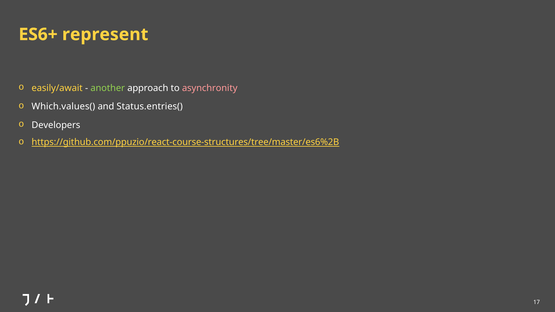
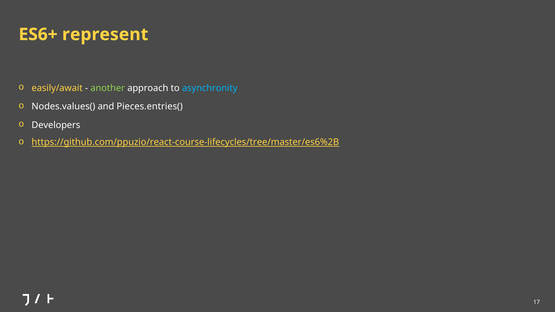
asynchronity colour: pink -> light blue
Which.values(: Which.values( -> Nodes.values(
Status.entries(: Status.entries( -> Pieces.entries(
https://github.com/ppuzio/react-course-structures/tree/master/es6%2B: https://github.com/ppuzio/react-course-structures/tree/master/es6%2B -> https://github.com/ppuzio/react-course-lifecycles/tree/master/es6%2B
